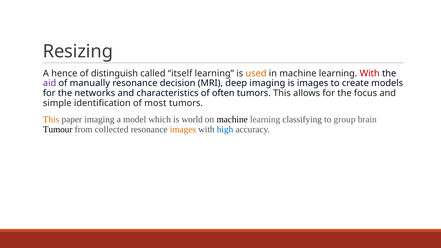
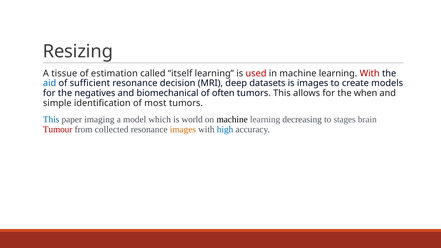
hence: hence -> tissue
distinguish: distinguish -> estimation
used colour: orange -> red
aid colour: purple -> blue
manually: manually -> sufficient
deep imaging: imaging -> datasets
networks: networks -> negatives
characteristics: characteristics -> biomechanical
focus: focus -> when
This at (51, 119) colour: orange -> blue
classifying: classifying -> decreasing
group: group -> stages
Tumour colour: black -> red
